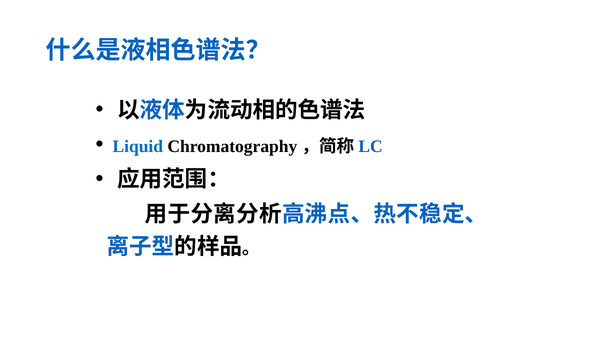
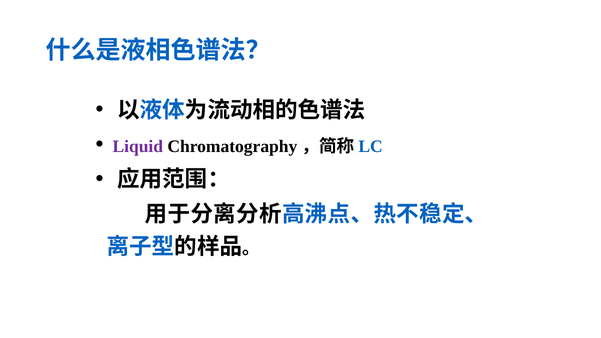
Liquid colour: blue -> purple
